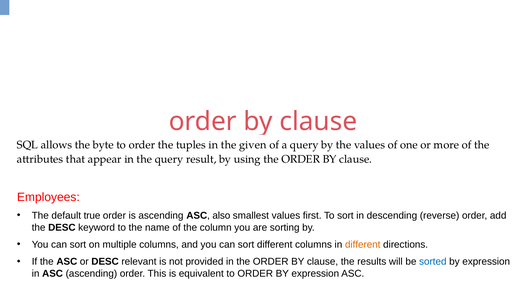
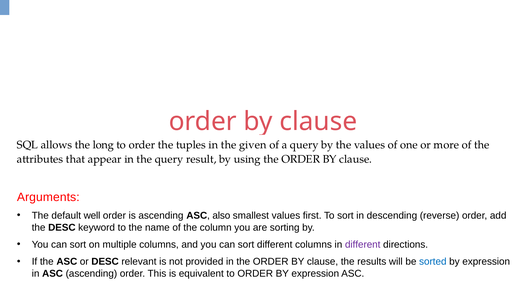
byte: byte -> long
Employees: Employees -> Arguments
true: true -> well
different at (363, 244) colour: orange -> purple
